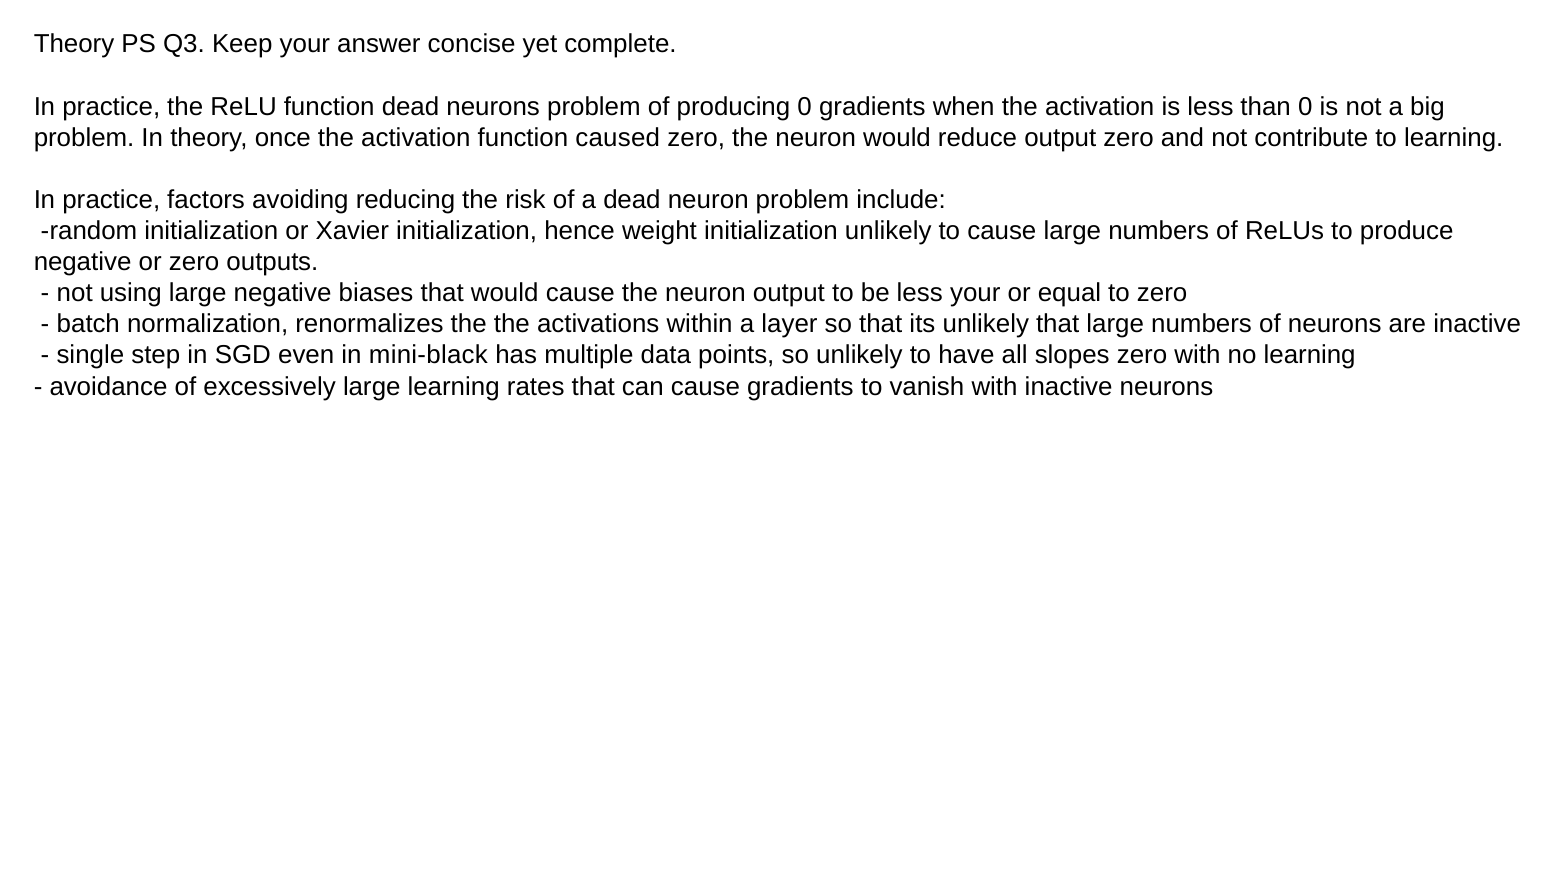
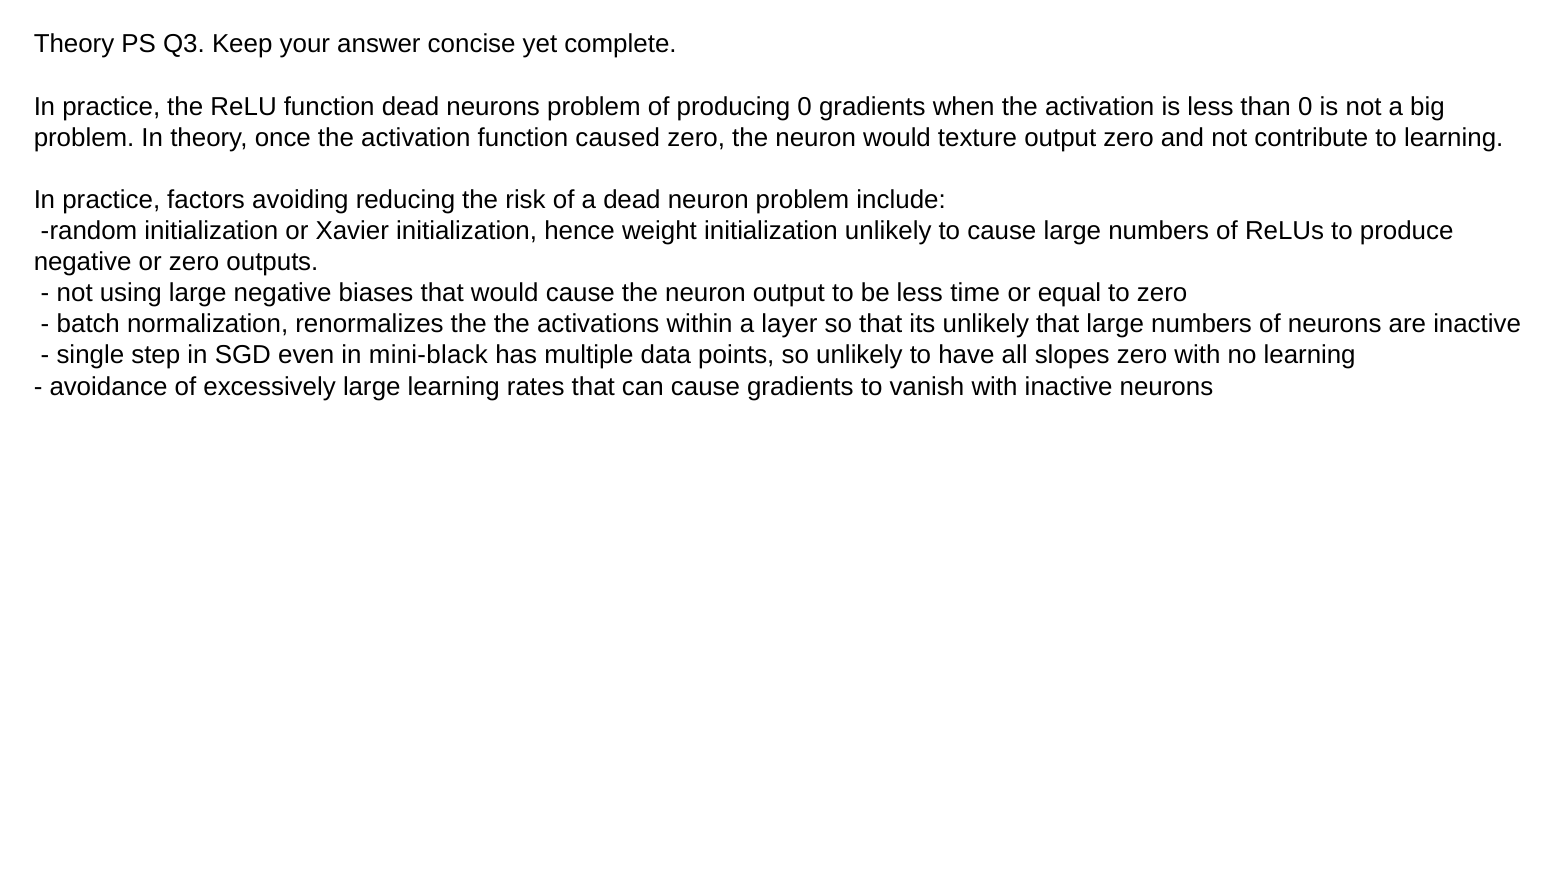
reduce: reduce -> texture
less your: your -> time
